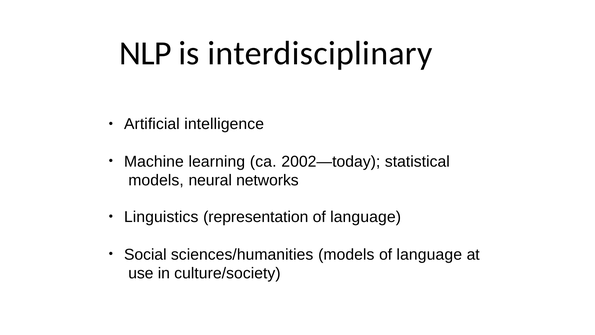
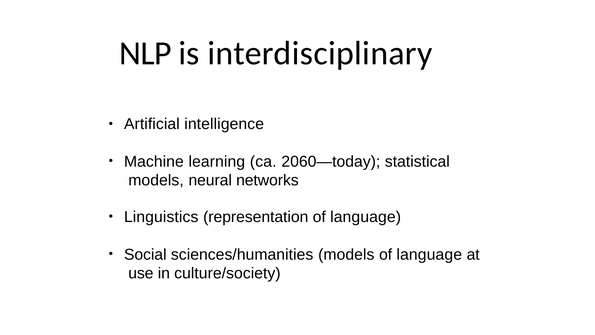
2002—today: 2002—today -> 2060—today
